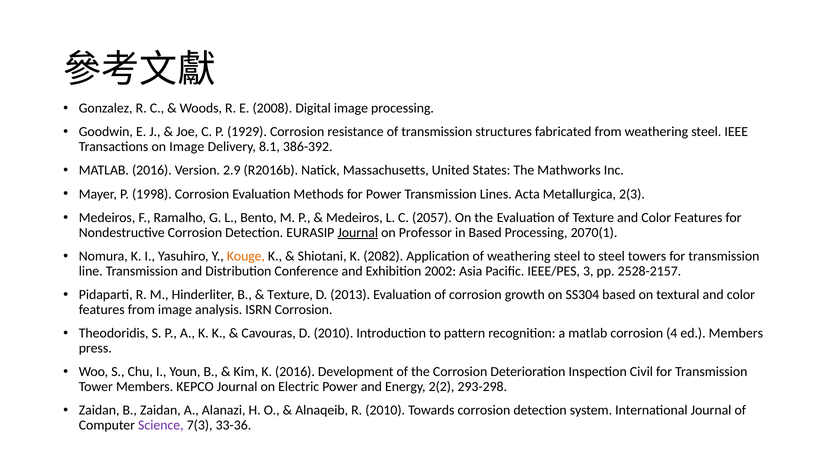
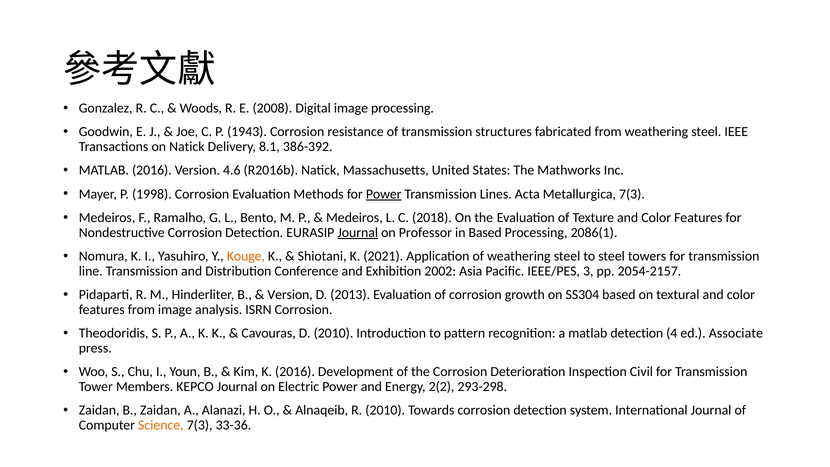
1929: 1929 -> 1943
on Image: Image -> Natick
2.9: 2.9 -> 4.6
Power at (384, 194) underline: none -> present
Metallurgica 2(3: 2(3 -> 7(3
2057: 2057 -> 2018
2070(1: 2070(1 -> 2086(1
2082: 2082 -> 2021
2528-2157: 2528-2157 -> 2054-2157
Texture at (290, 295): Texture -> Version
matlab corrosion: corrosion -> detection
ed Members: Members -> Associate
Science colour: purple -> orange
